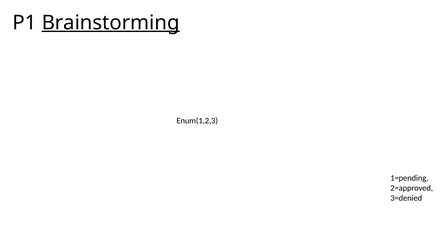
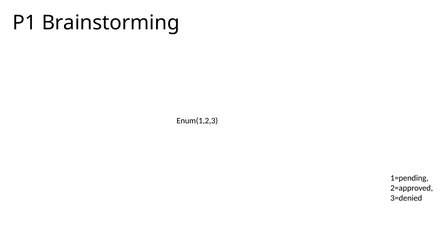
Brainstorming underline: present -> none
